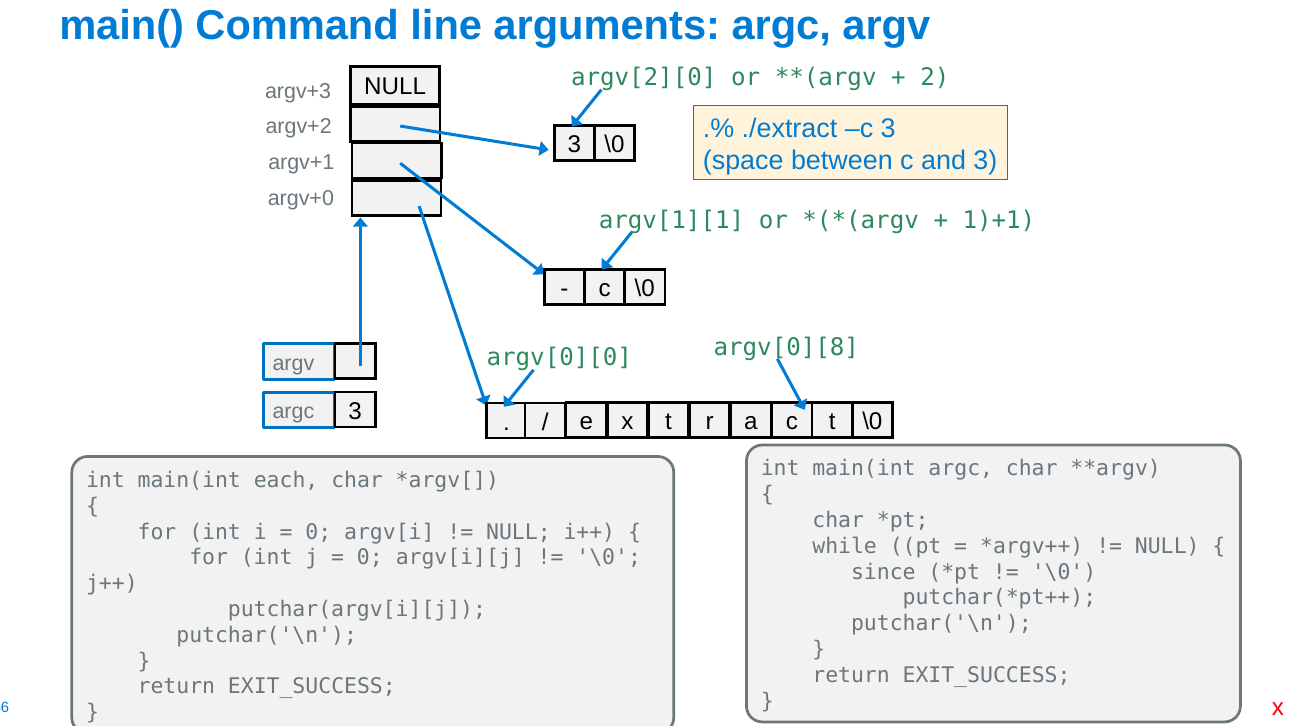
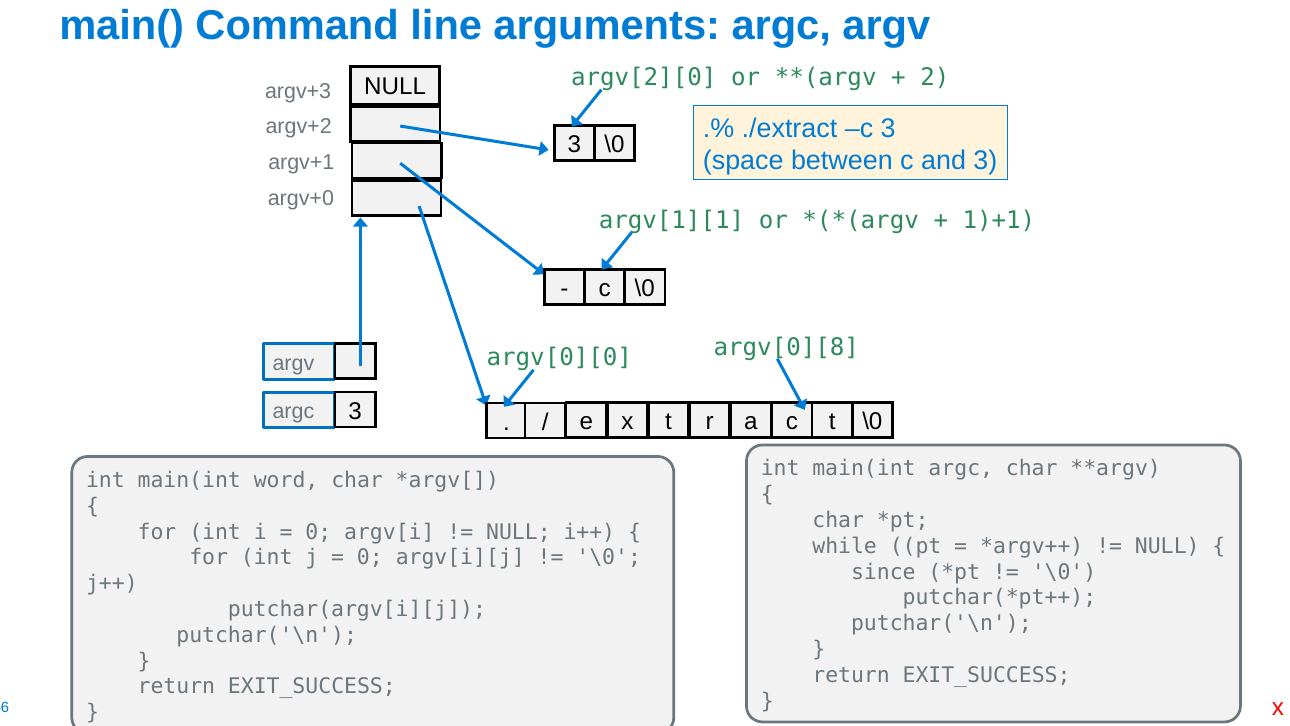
each: each -> word
